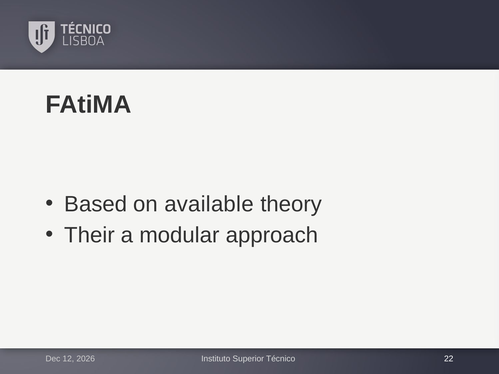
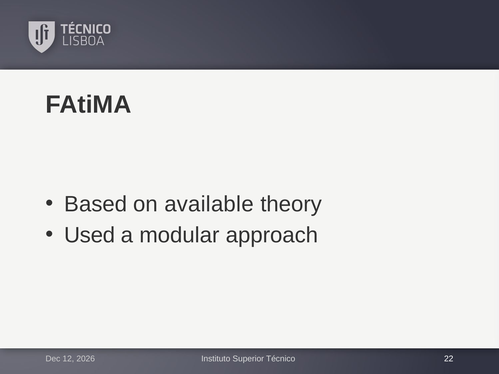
Their: Their -> Used
